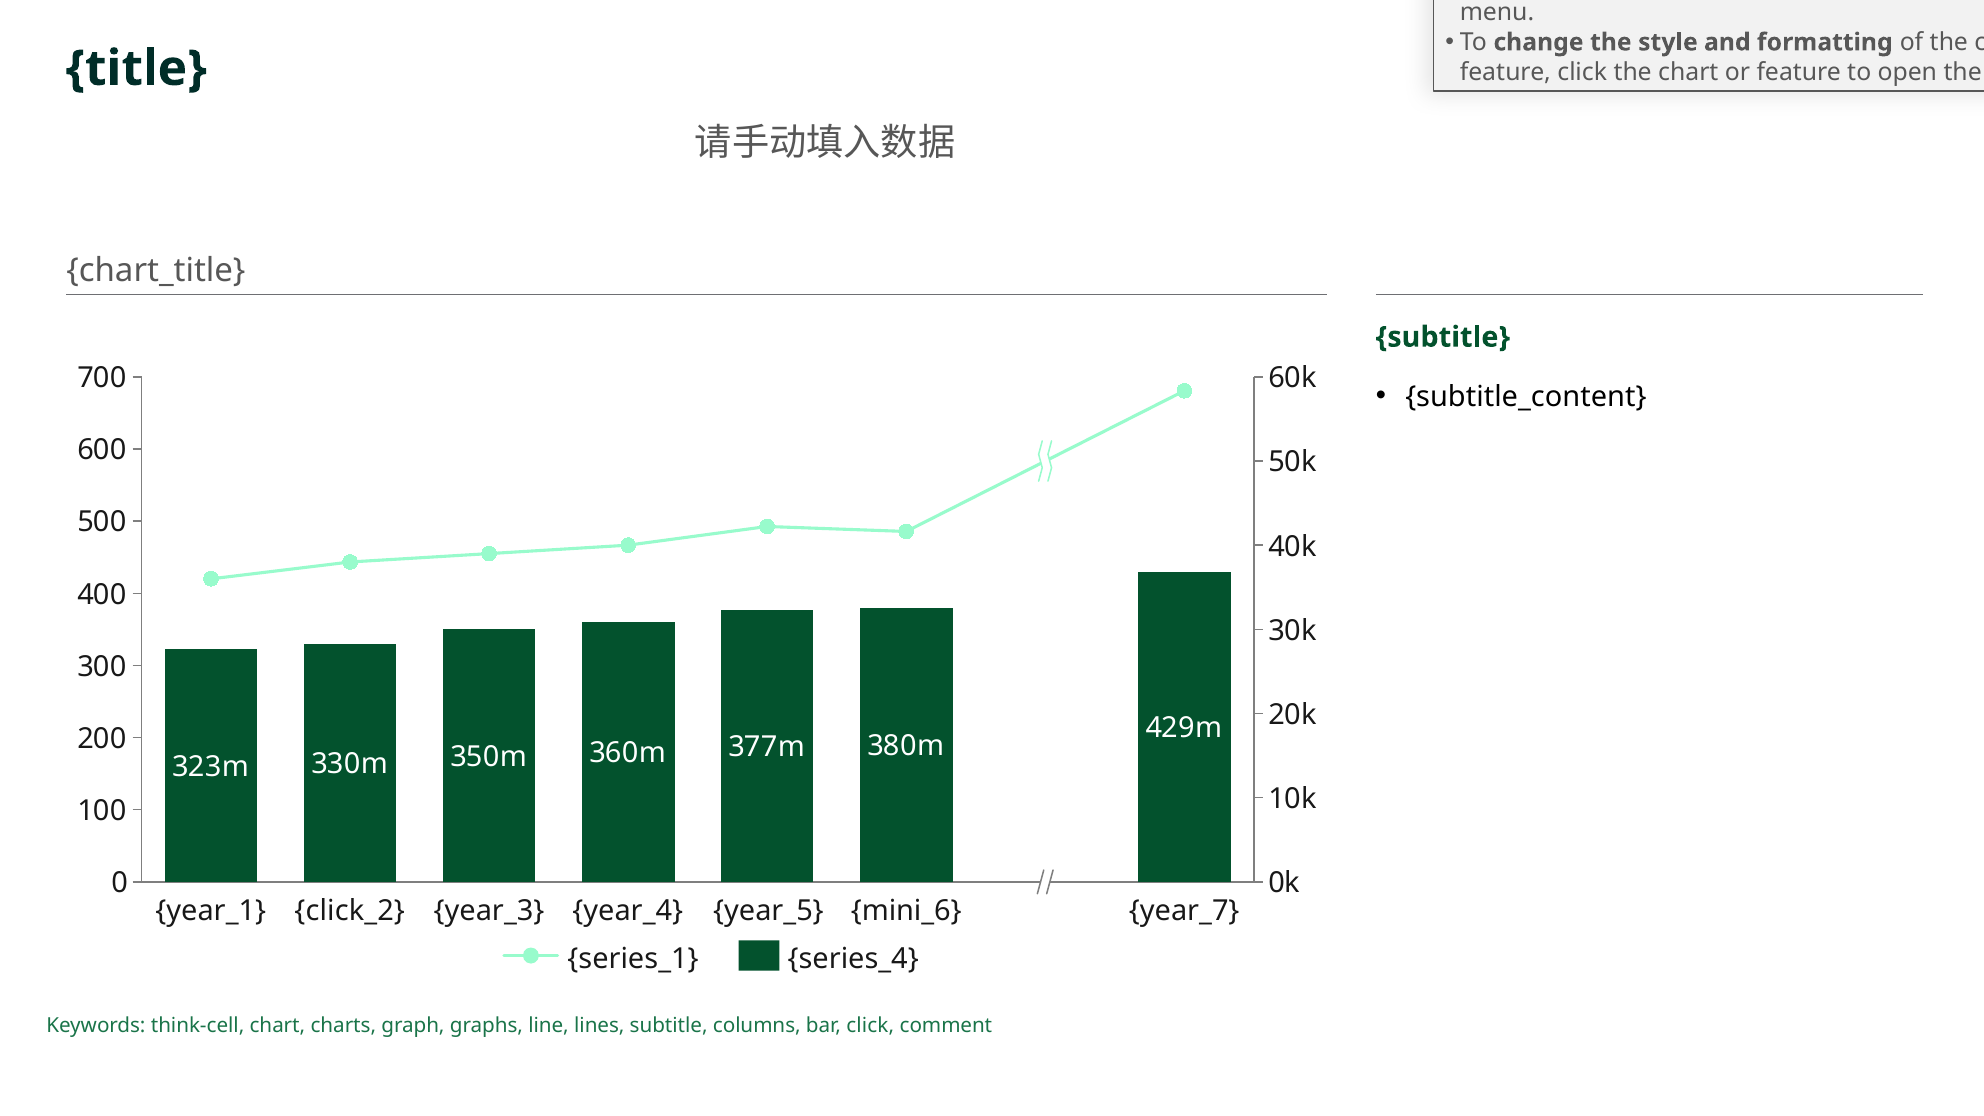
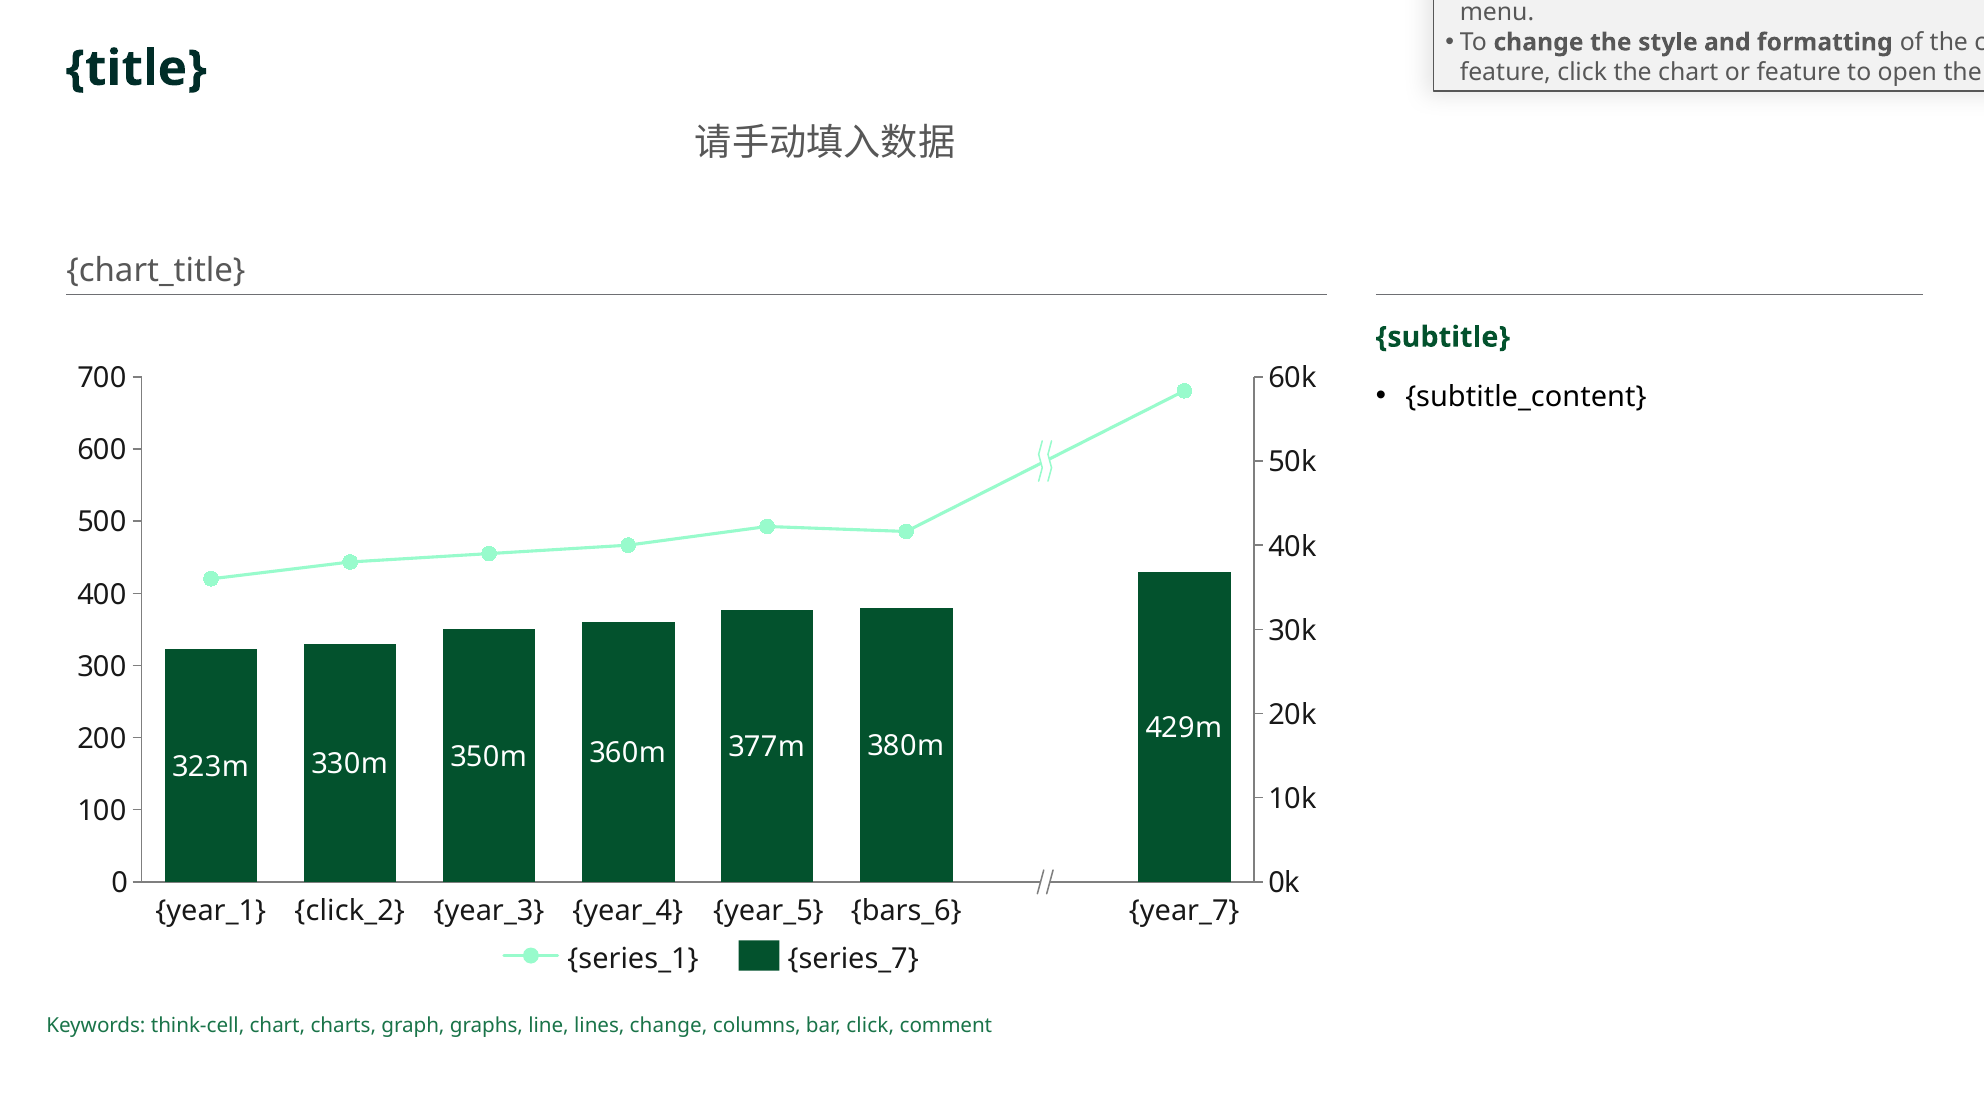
mini_6: mini_6 -> bars_6
series_4: series_4 -> series_7
lines subtitle: subtitle -> change
